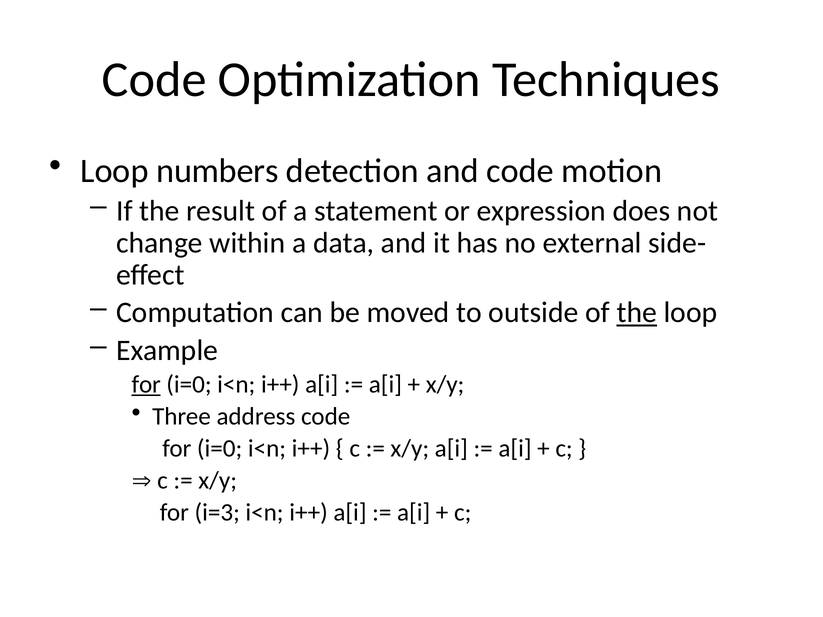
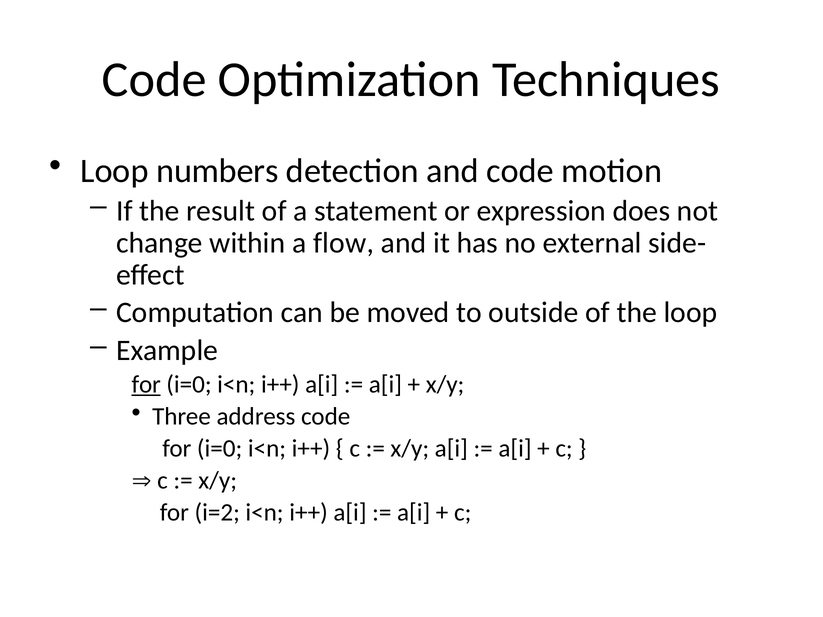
data: data -> flow
the at (637, 313) underline: present -> none
i=3: i=3 -> i=2
